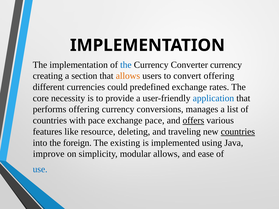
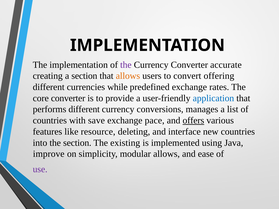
the at (126, 65) colour: blue -> purple
Converter currency: currency -> accurate
could: could -> while
core necessity: necessity -> converter
performs offering: offering -> different
with pace: pace -> save
traveling: traveling -> interface
countries at (238, 132) underline: present -> none
the foreign: foreign -> section
use colour: blue -> purple
